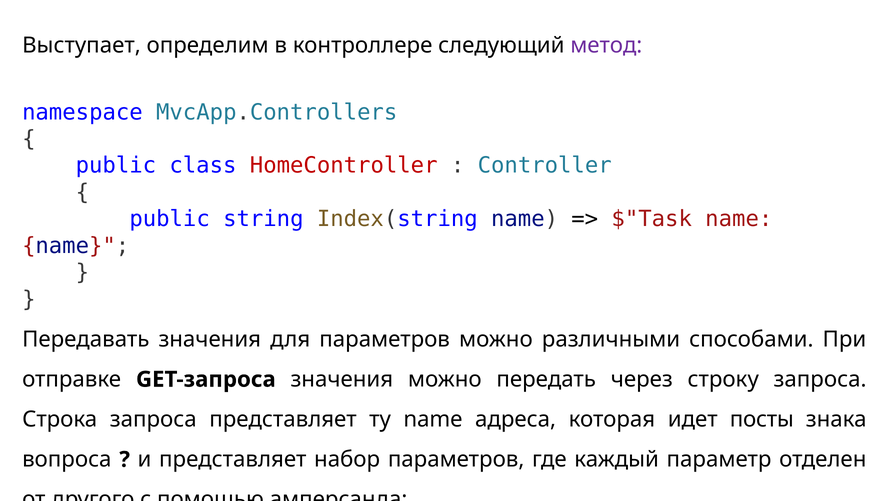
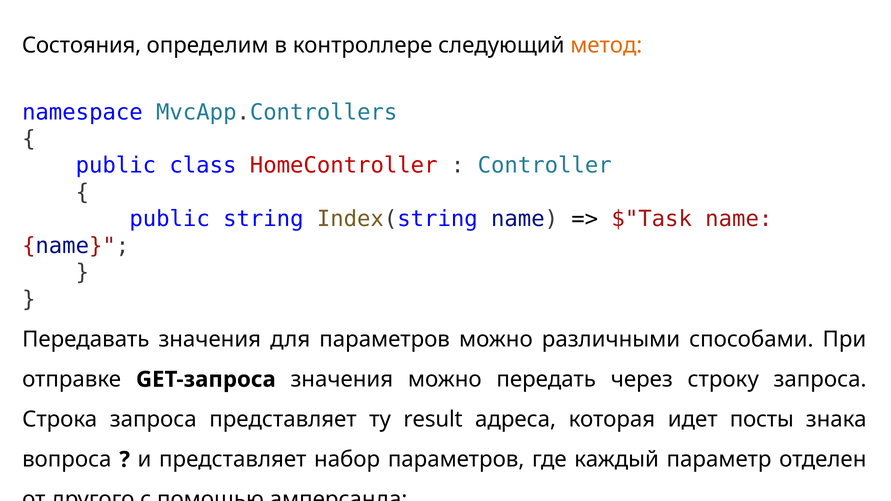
Выступает: Выступает -> Состояния
метод colour: purple -> orange
ту name: name -> result
